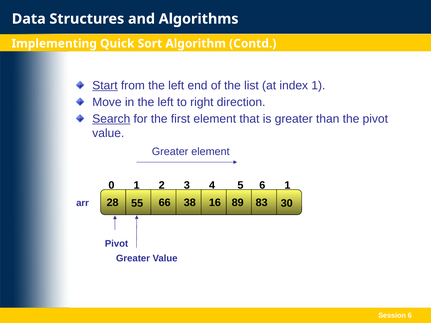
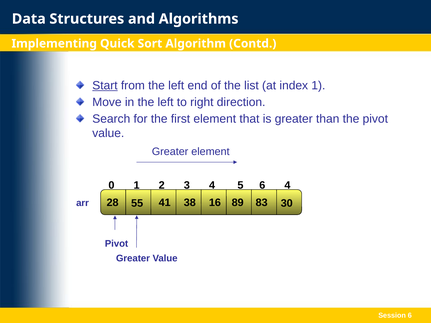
Search underline: present -> none
6 1: 1 -> 4
66: 66 -> 41
